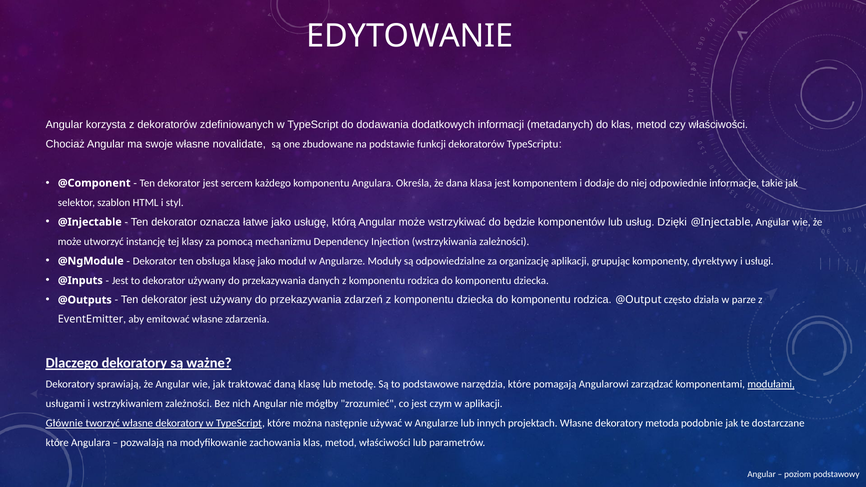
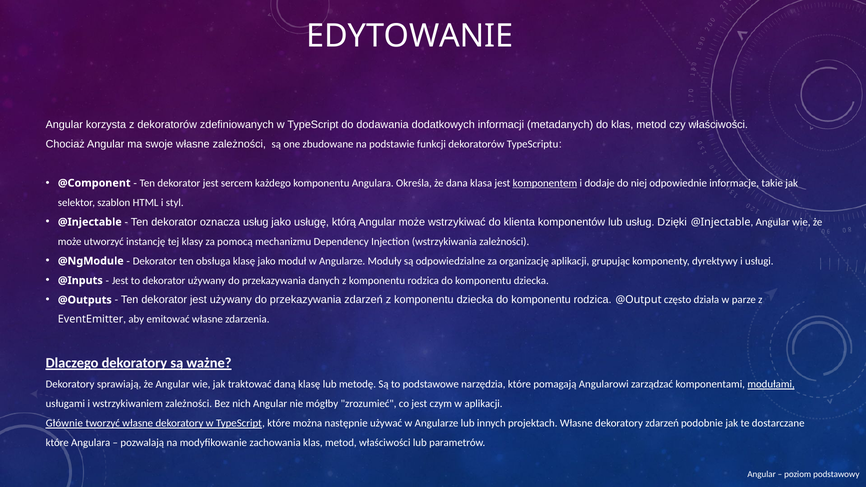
własne novalidate: novalidate -> zależności
komponentem underline: none -> present
oznacza łatwe: łatwe -> usług
będzie: będzie -> klienta
dekoratory metoda: metoda -> zdarzeń
